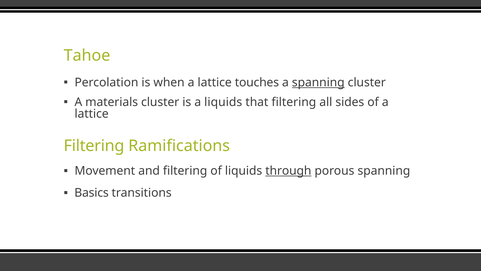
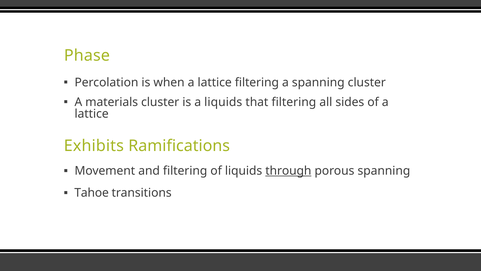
Tahoe: Tahoe -> Phase
lattice touches: touches -> filtering
spanning at (318, 82) underline: present -> none
Filtering at (94, 146): Filtering -> Exhibits
Basics: Basics -> Tahoe
